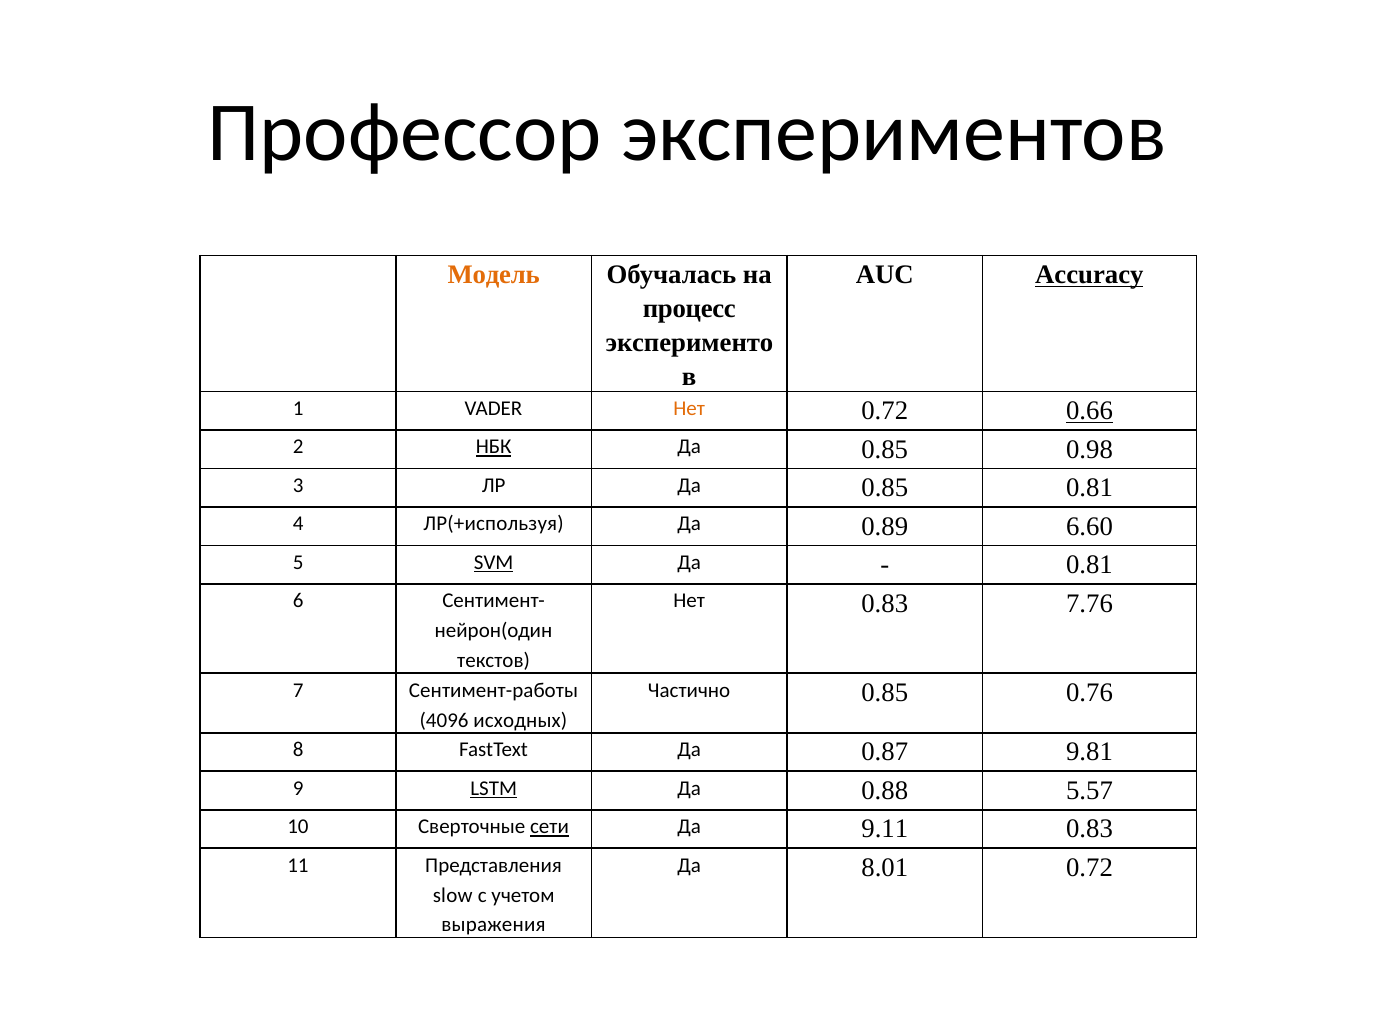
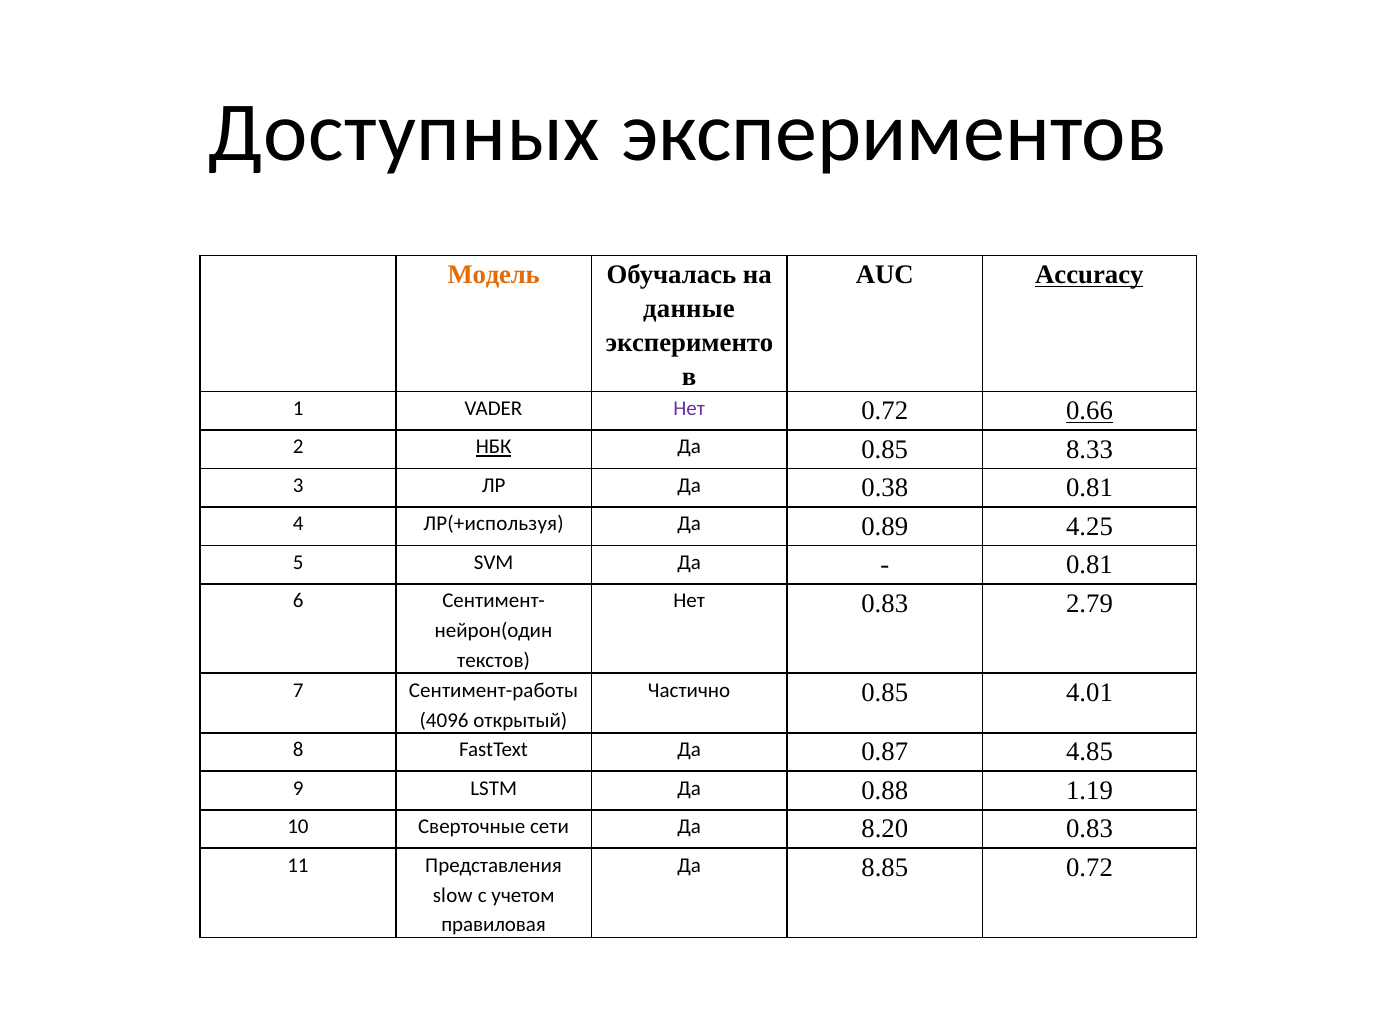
Профессор: Профессор -> Доступных
процесс: процесс -> данные
Нет at (689, 409) colour: orange -> purple
0.98: 0.98 -> 8.33
ЛР Да 0.85: 0.85 -> 0.38
6.60: 6.60 -> 4.25
SVM underline: present -> none
7.76: 7.76 -> 2.79
0.76: 0.76 -> 4.01
исходных: исходных -> открытый
9.81: 9.81 -> 4.85
LSTM underline: present -> none
5.57: 5.57 -> 1.19
сети underline: present -> none
9.11: 9.11 -> 8.20
8.01: 8.01 -> 8.85
выражения: выражения -> правиловая
